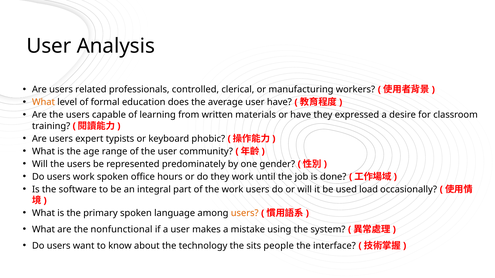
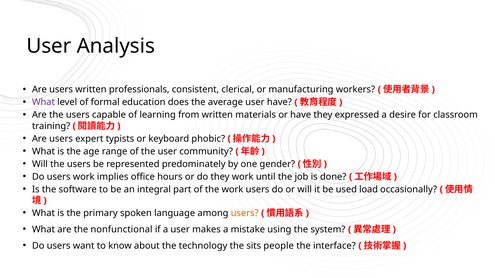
users related: related -> written
controlled: controlled -> consistent
What at (43, 102) colour: orange -> purple
work spoken: spoken -> implies
